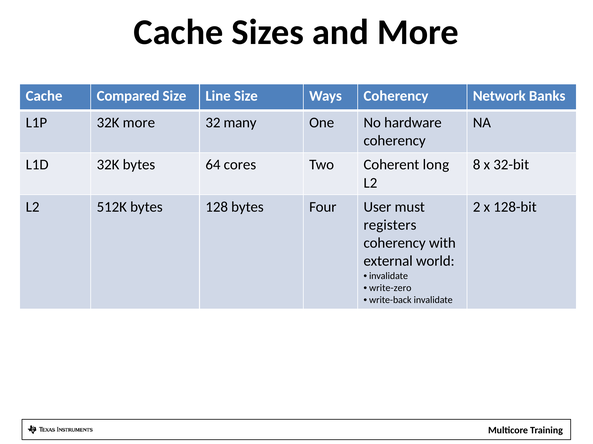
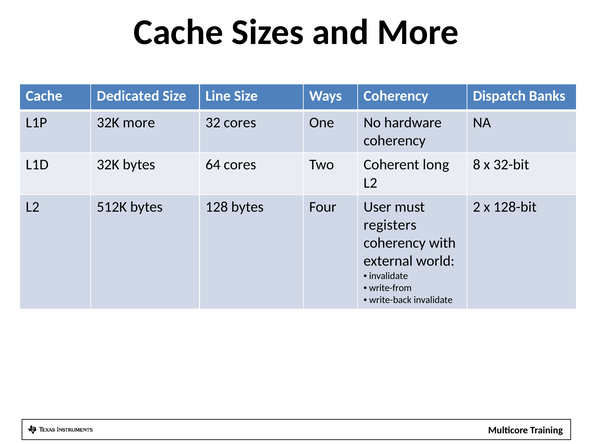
Compared: Compared -> Dedicated
Network: Network -> Dispatch
32 many: many -> cores
write-zero: write-zero -> write-from
